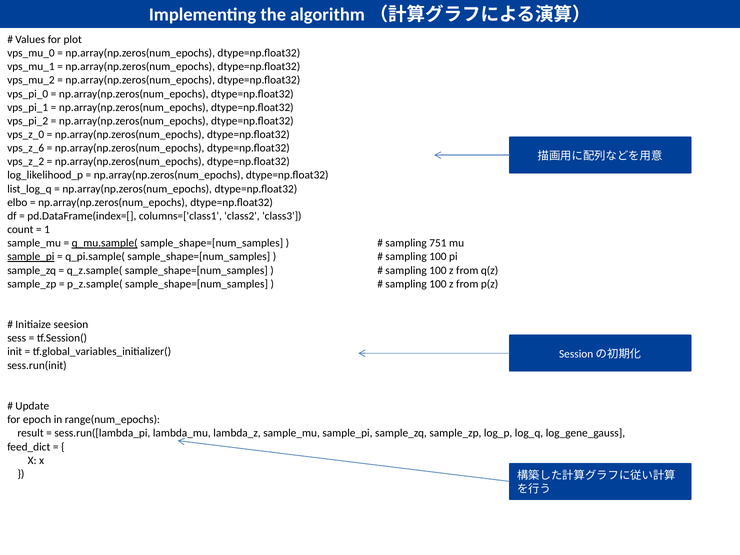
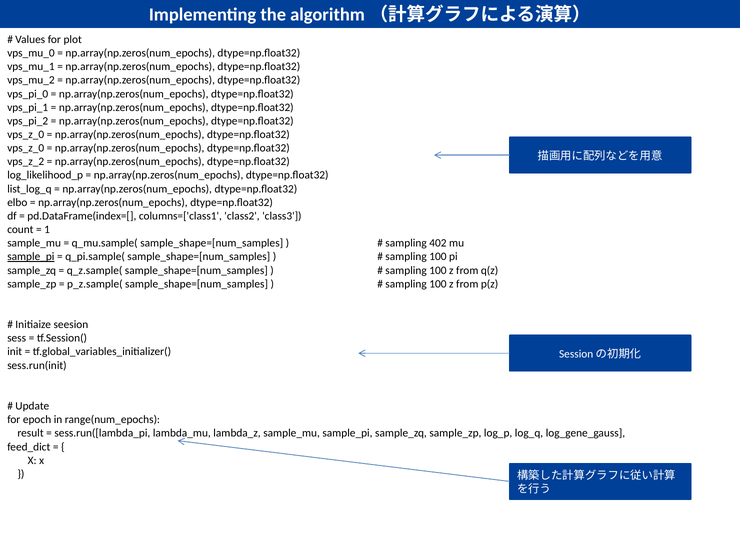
vps_z_6 at (26, 148): vps_z_6 -> vps_z_0
q_mu.sample( underline: present -> none
751: 751 -> 402
